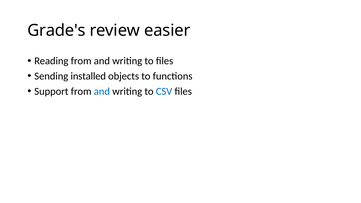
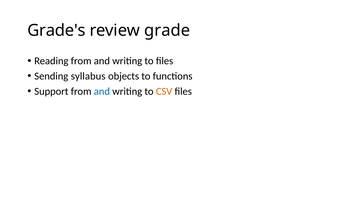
easier: easier -> grade
installed: installed -> syllabus
CSV colour: blue -> orange
